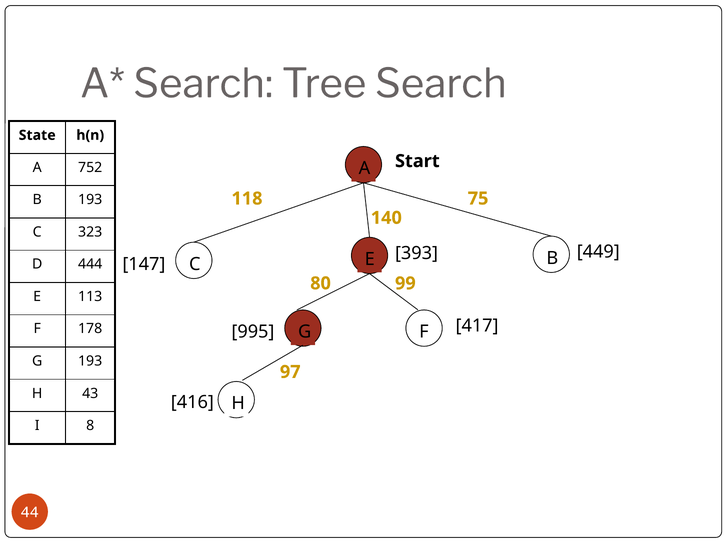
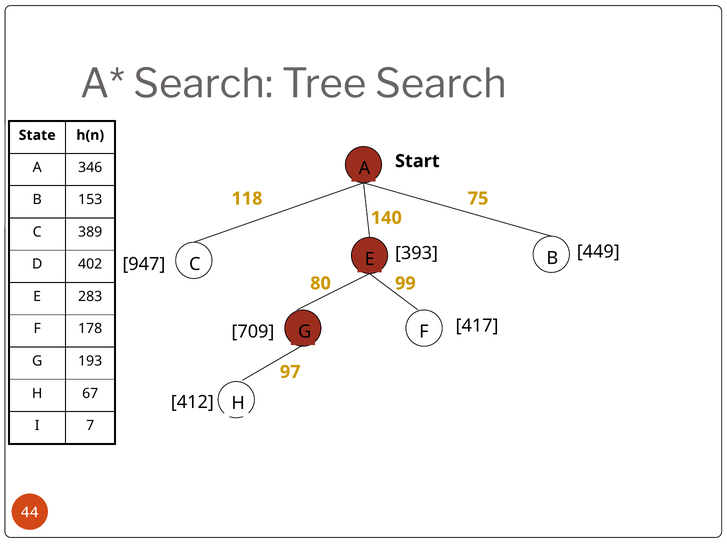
752: 752 -> 346
B 193: 193 -> 153
323: 323 -> 389
147: 147 -> 947
444: 444 -> 402
113: 113 -> 283
995: 995 -> 709
43: 43 -> 67
416: 416 -> 412
8: 8 -> 7
